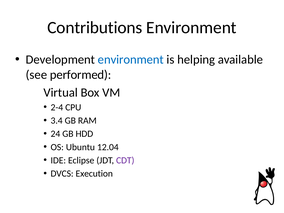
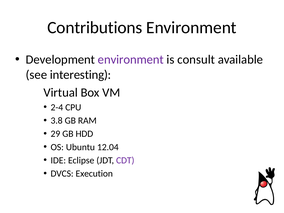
environment at (131, 60) colour: blue -> purple
helping: helping -> consult
performed: performed -> interesting
3.4: 3.4 -> 3.8
24: 24 -> 29
